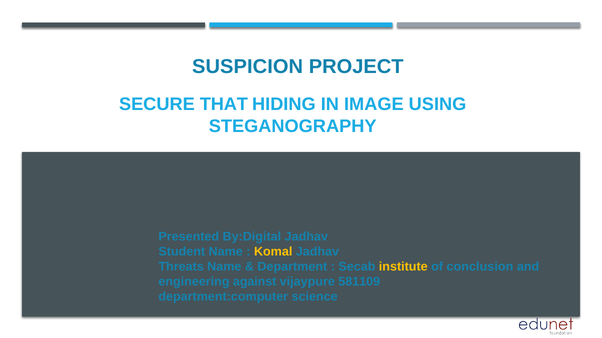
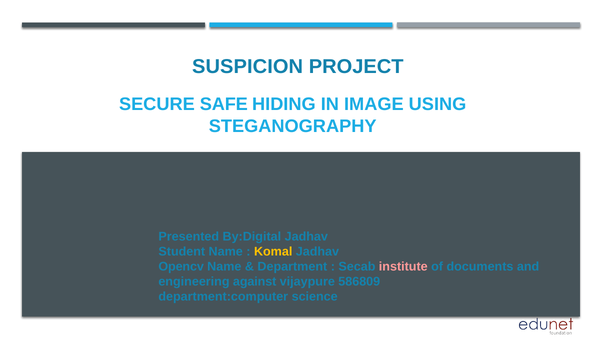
THAT: THAT -> SAFE
Threats: Threats -> Opencv
institute colour: yellow -> pink
conclusion: conclusion -> documents
581109: 581109 -> 586809
